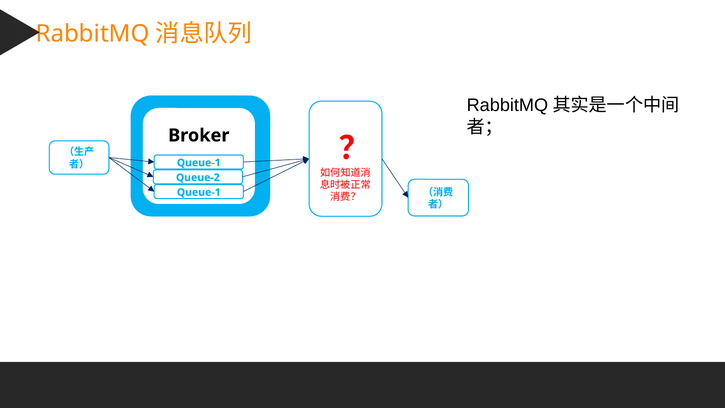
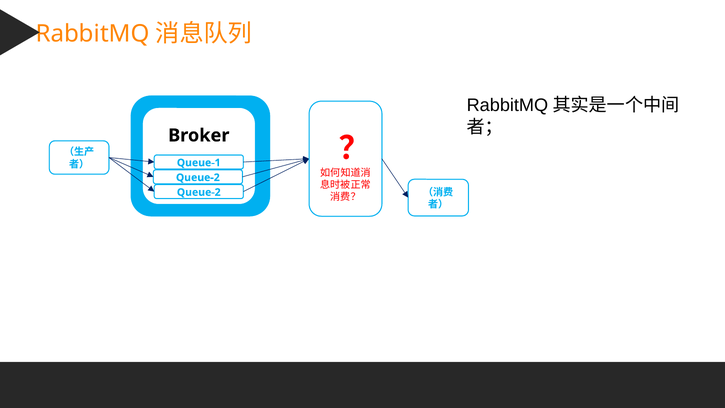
Queue-1 at (199, 192): Queue-1 -> Queue-2
